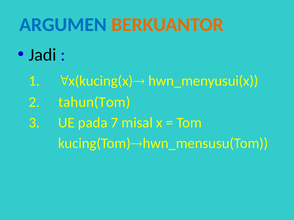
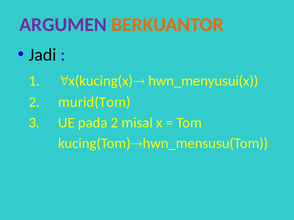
ARGUMEN colour: blue -> purple
tahun(Tom: tahun(Tom -> murid(Tom
pada 7: 7 -> 2
